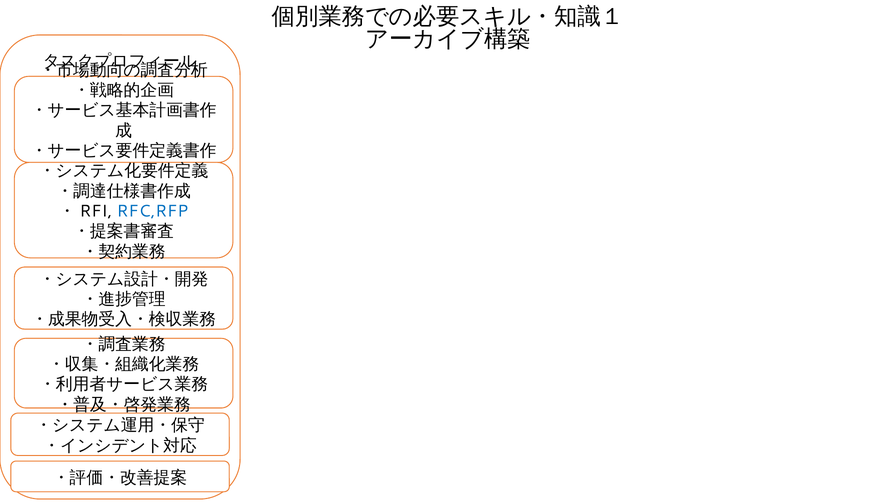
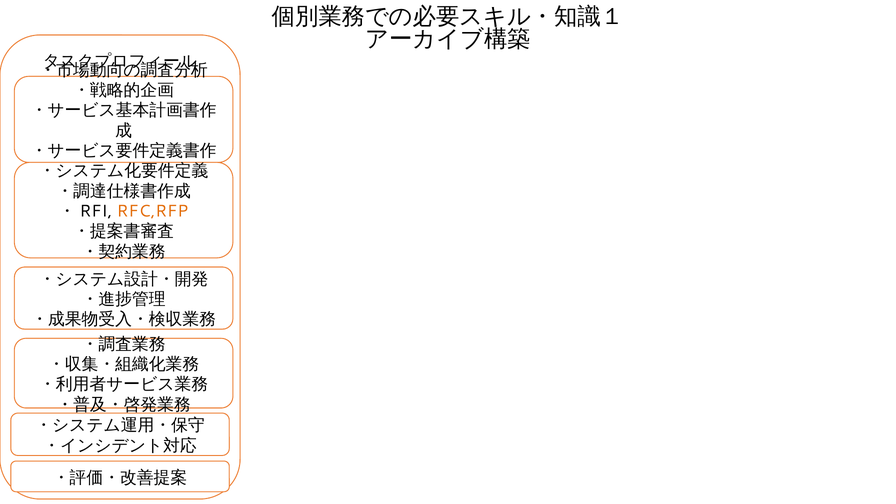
RFC,RFP colour: blue -> orange
